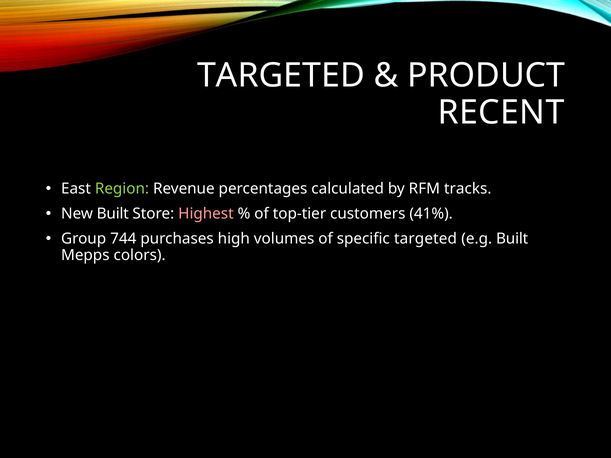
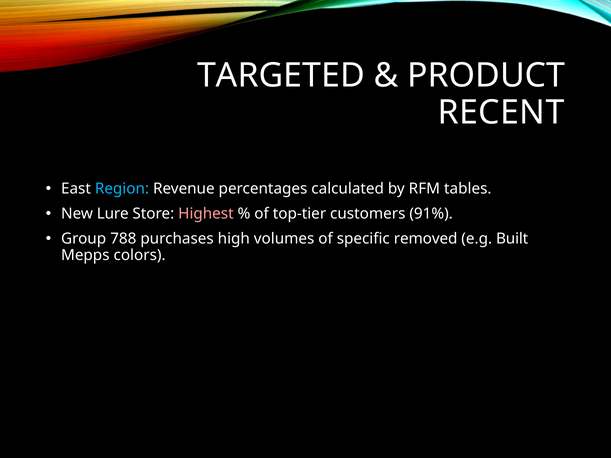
Region colour: light green -> light blue
tracks: tracks -> tables
New Built: Built -> Lure
41%: 41% -> 91%
744: 744 -> 788
specific targeted: targeted -> removed
